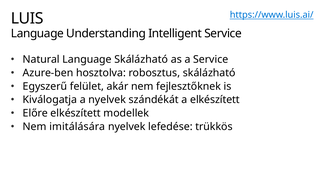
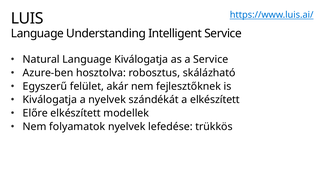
Language Skálázható: Skálázható -> Kiválogatja
imitálására: imitálására -> folyamatok
